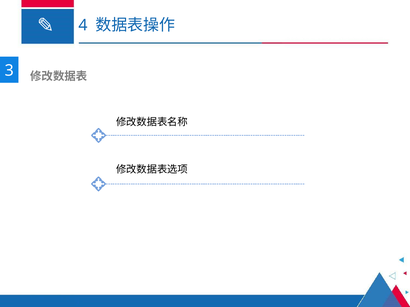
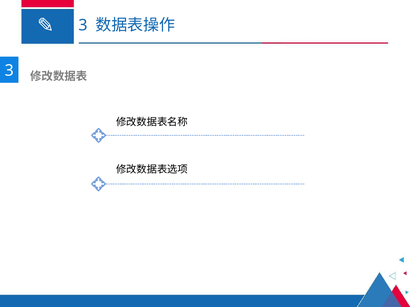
4 at (83, 25): 4 -> 3
